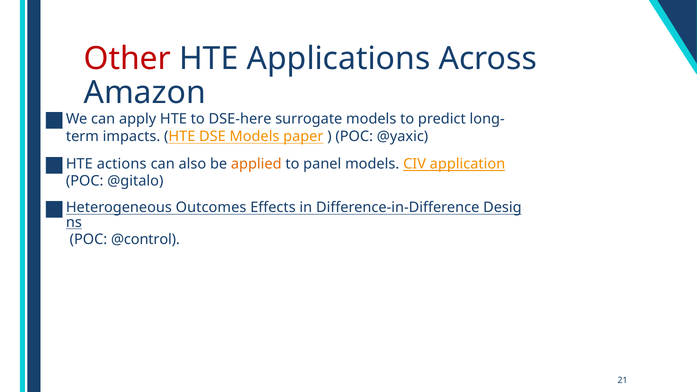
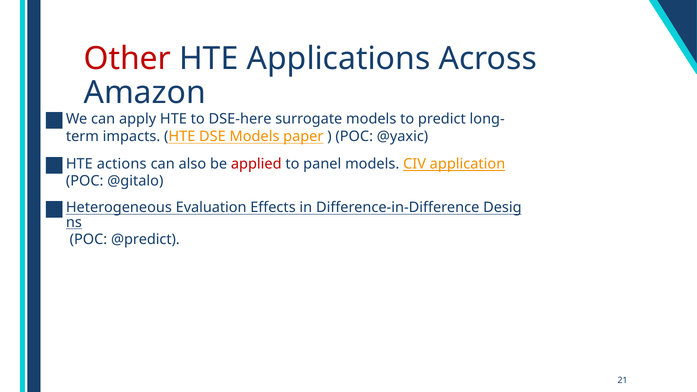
applied colour: orange -> red
Outcomes: Outcomes -> Evaluation
@control: @control -> @predict
